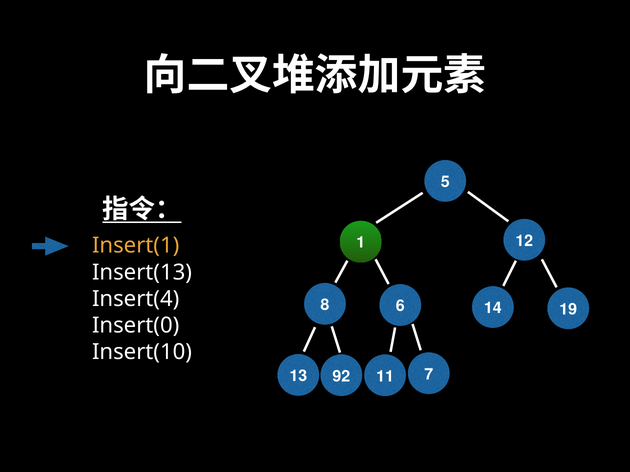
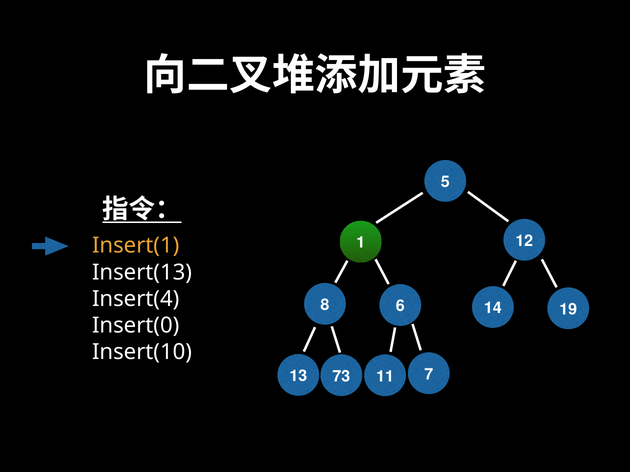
92: 92 -> 73
